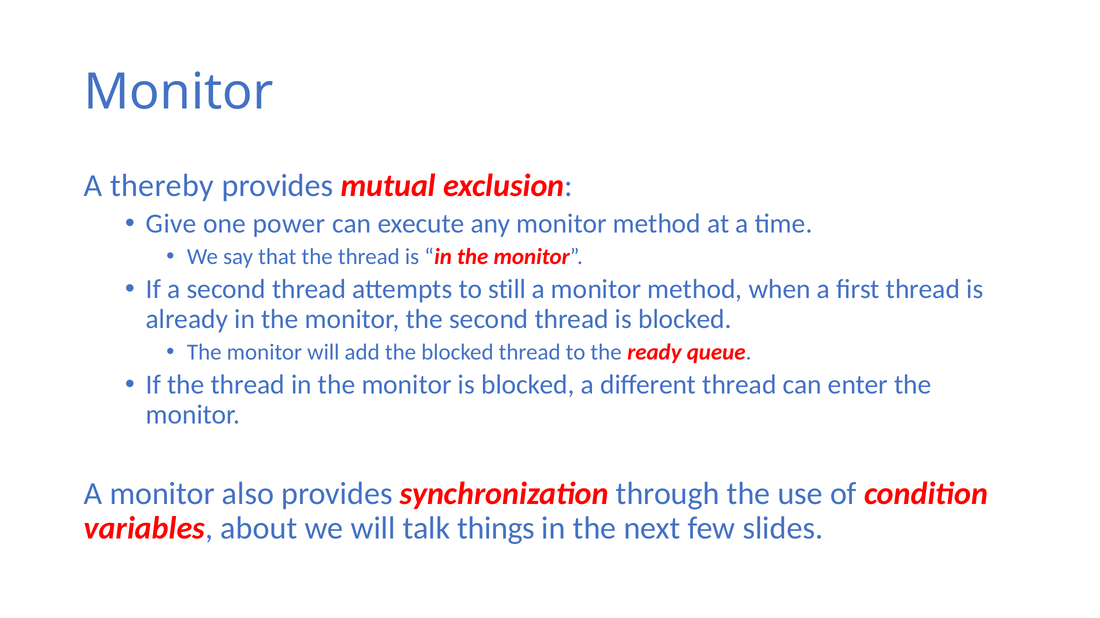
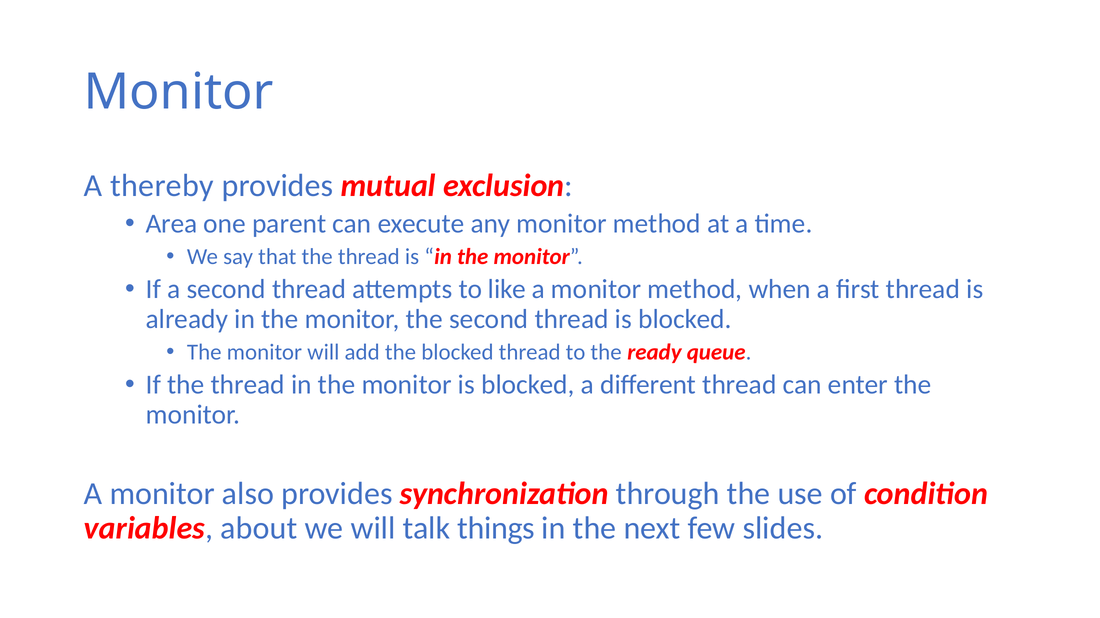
Give: Give -> Area
power: power -> parent
still: still -> like
